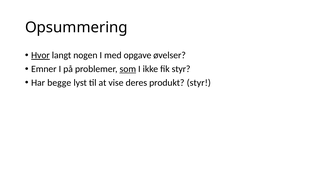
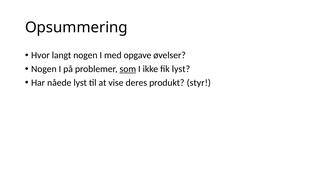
Hvor underline: present -> none
Emner at (44, 69): Emner -> Nogen
fik styr: styr -> lyst
begge: begge -> nåede
